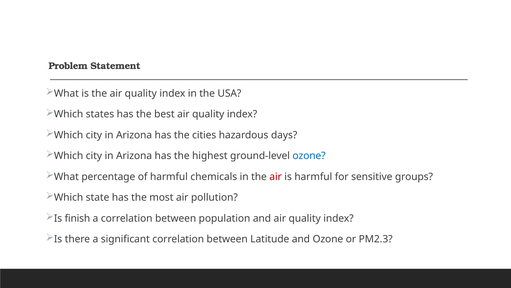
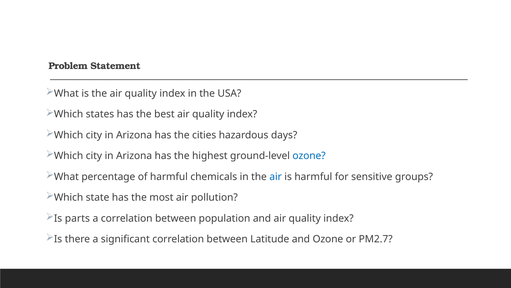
air at (276, 176) colour: red -> blue
finish: finish -> parts
PM2.3: PM2.3 -> PM2.7
